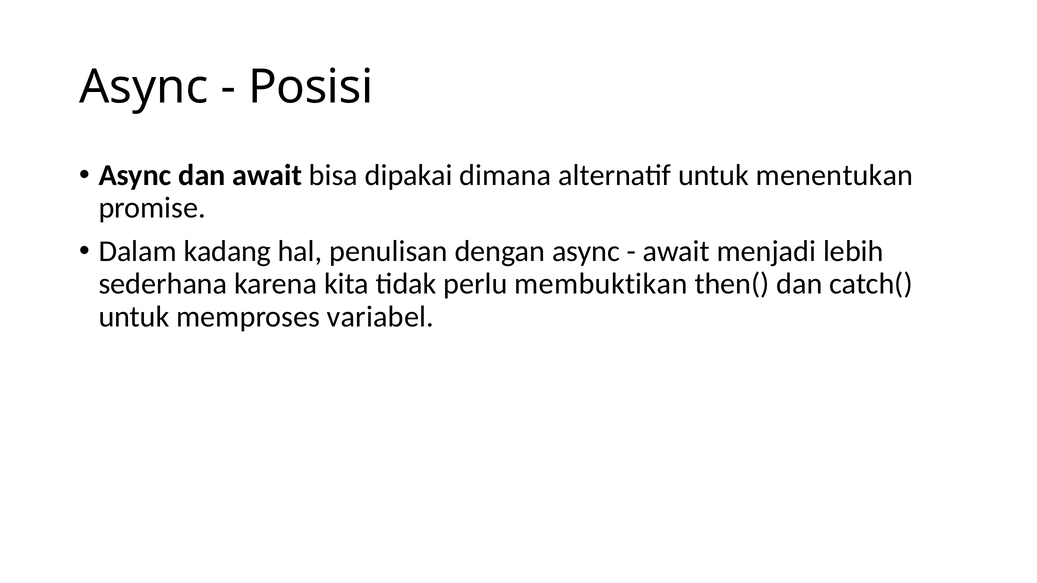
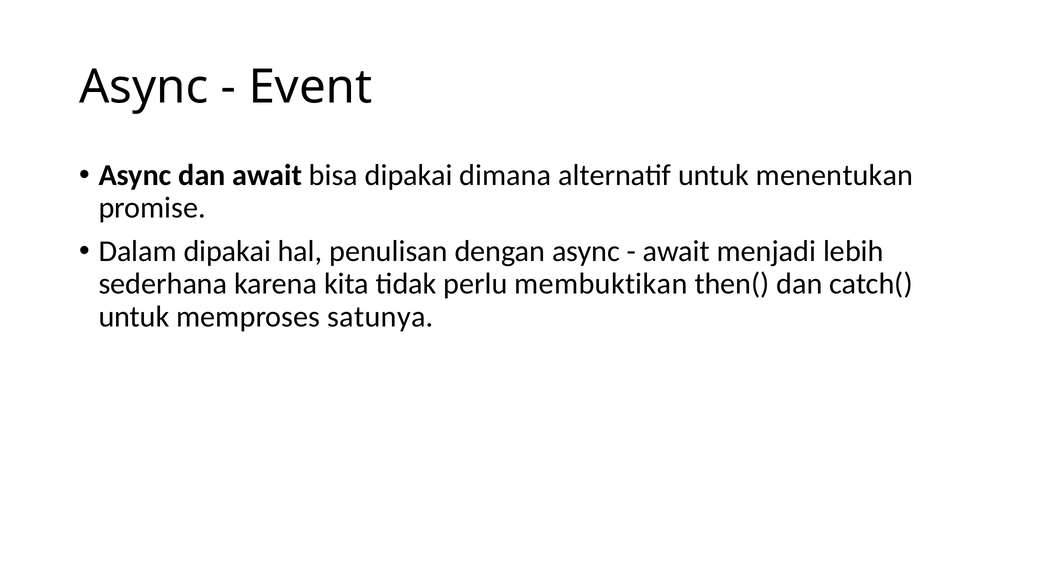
Posisi: Posisi -> Event
Dalam kadang: kadang -> dipakai
variabel: variabel -> satunya
